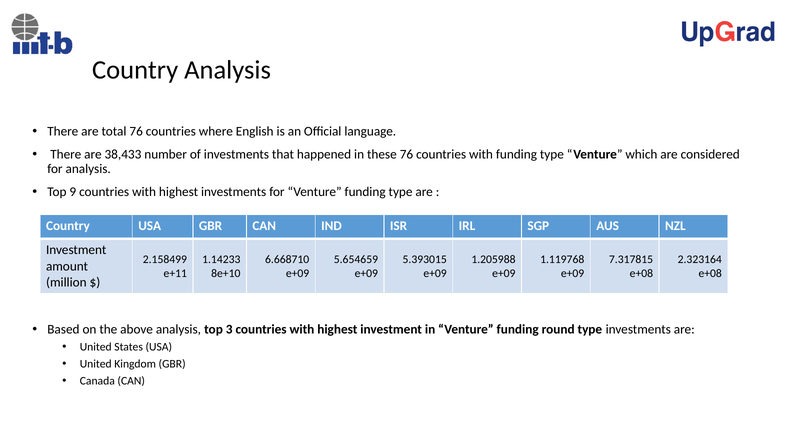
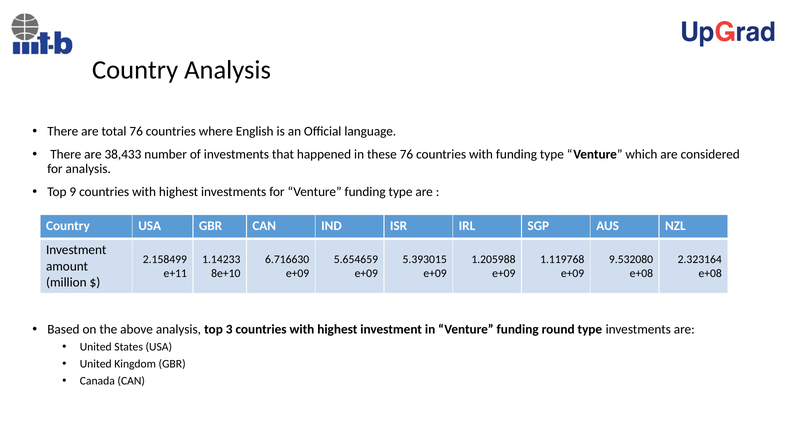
6.668710: 6.668710 -> 6.716630
7.317815: 7.317815 -> 9.532080
